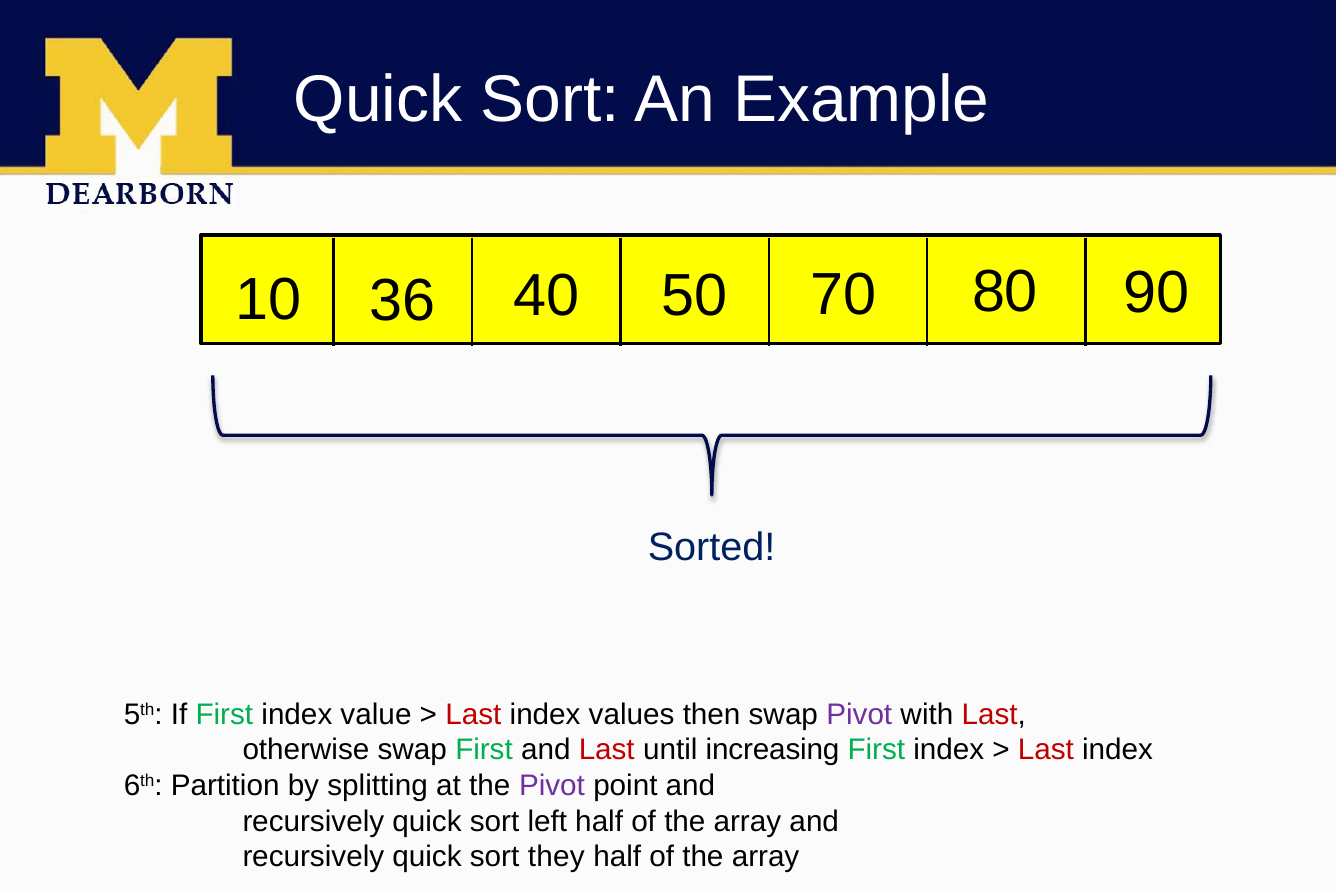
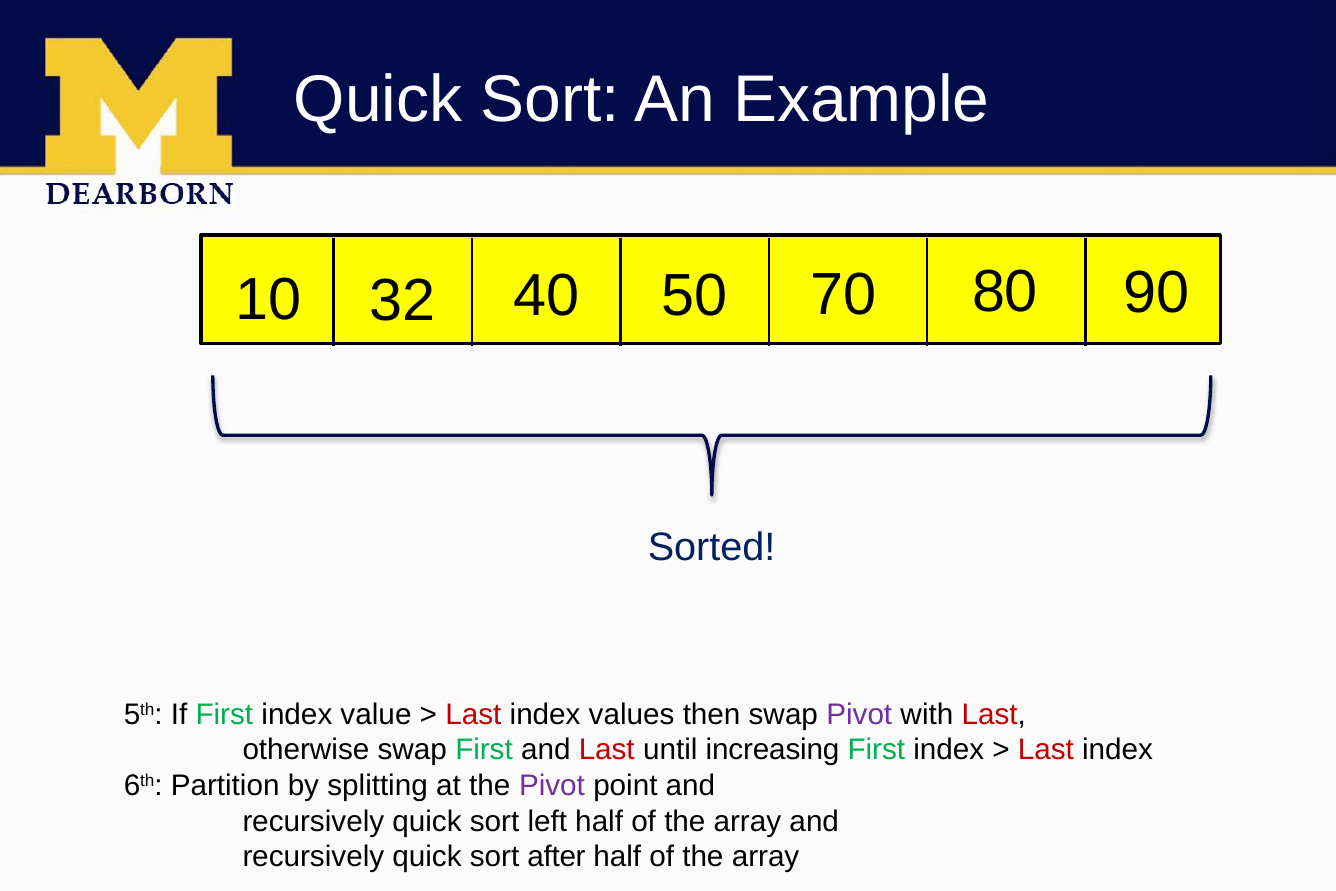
36: 36 -> 32
they: they -> after
